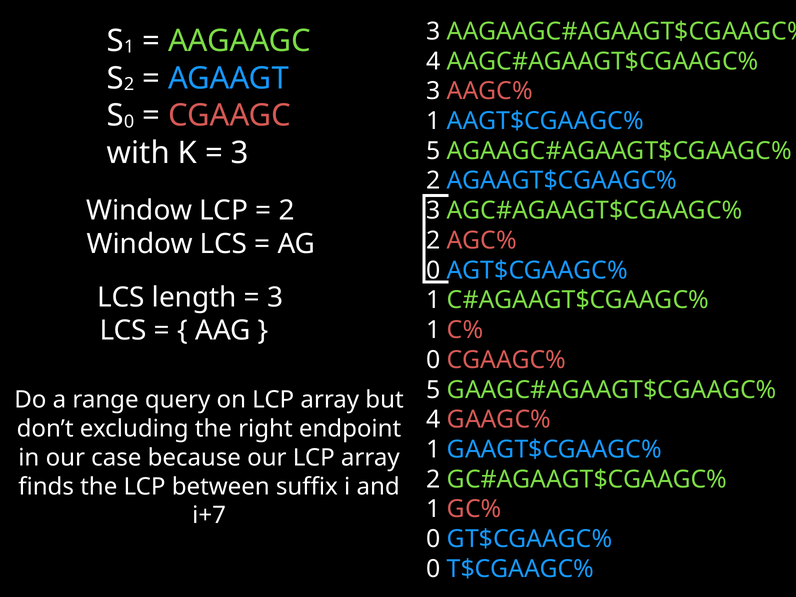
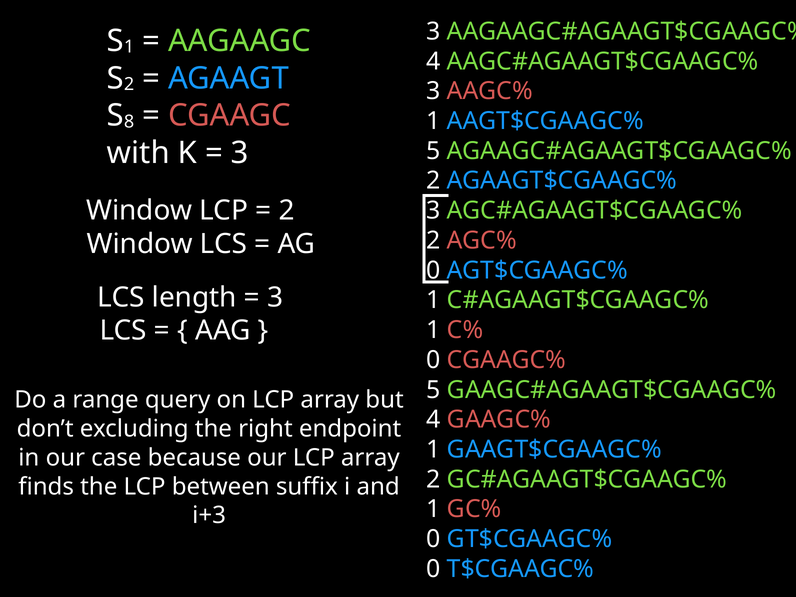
0 at (129, 122): 0 -> 8
i+7: i+7 -> i+3
